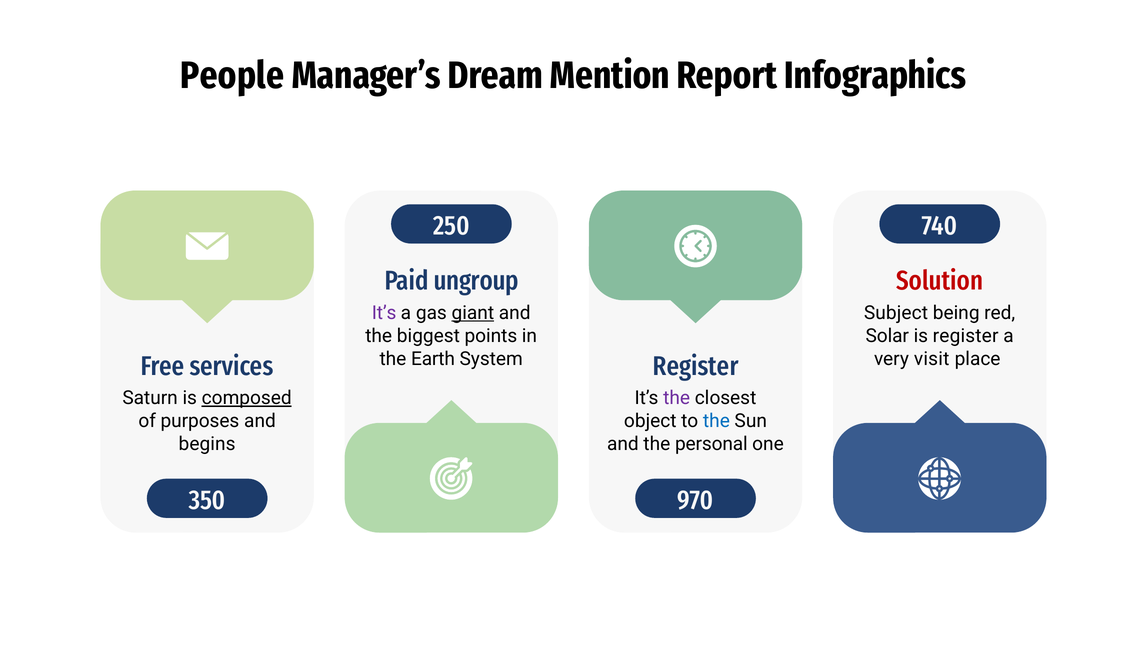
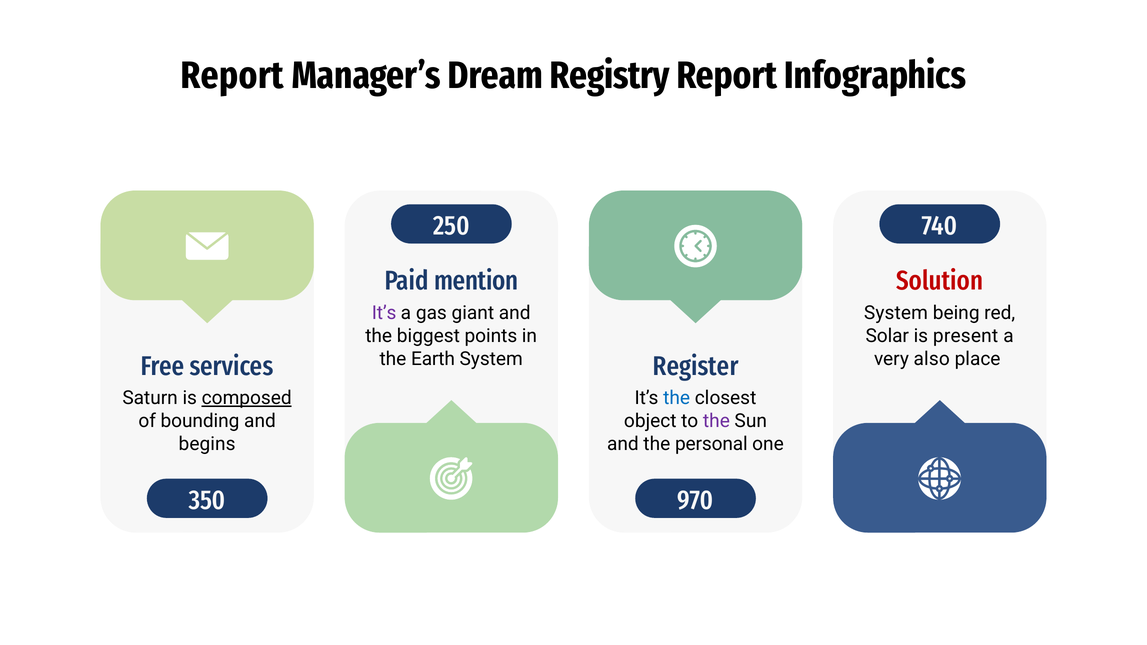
People at (232, 76): People -> Report
Mention: Mention -> Registry
ungroup: ungroup -> mention
giant underline: present -> none
Subject at (896, 313): Subject -> System
is register: register -> present
visit: visit -> also
the at (677, 398) colour: purple -> blue
purposes: purposes -> bounding
the at (716, 421) colour: blue -> purple
